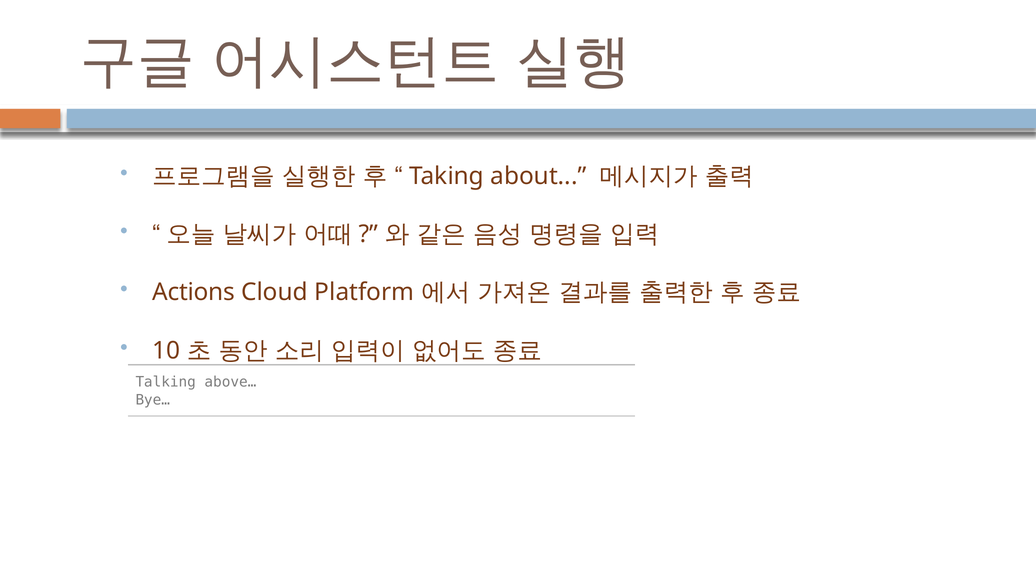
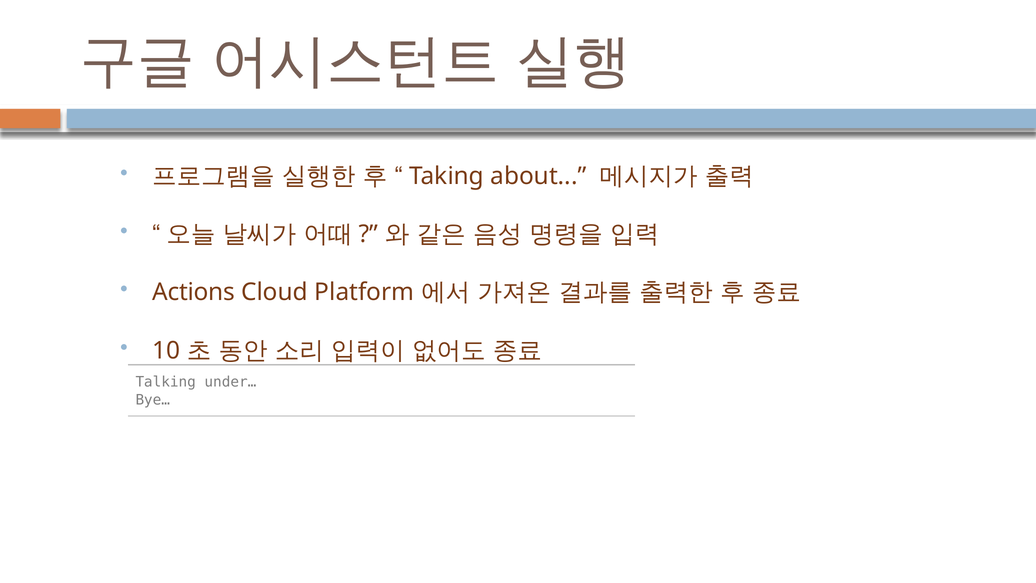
above…: above… -> under…
